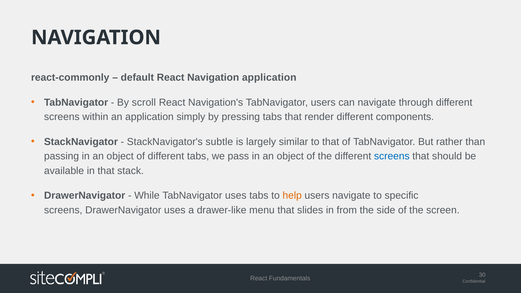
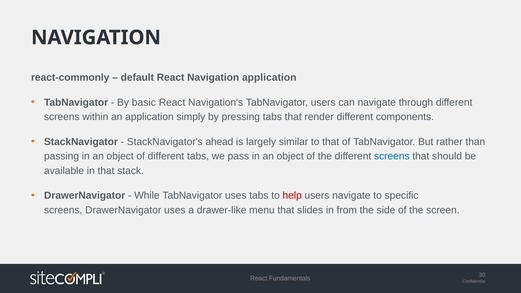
scroll: scroll -> basic
subtle: subtle -> ahead
help colour: orange -> red
